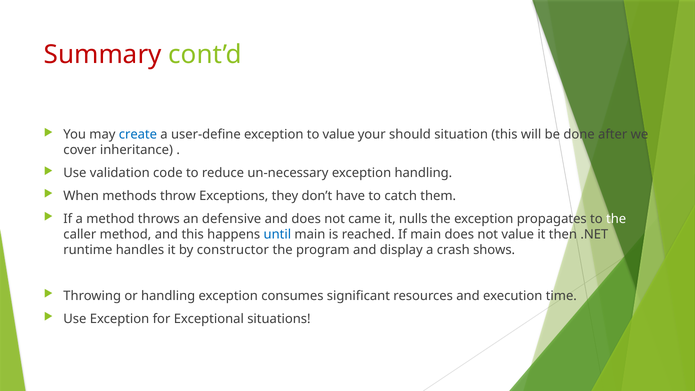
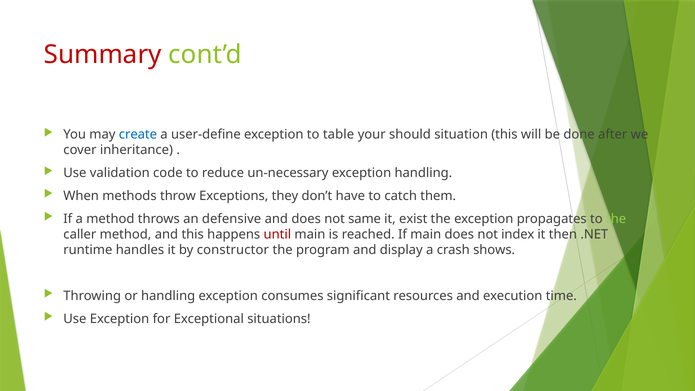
to value: value -> table
came: came -> same
nulls: nulls -> exist
the at (616, 219) colour: white -> light green
until colour: blue -> red
not value: value -> index
